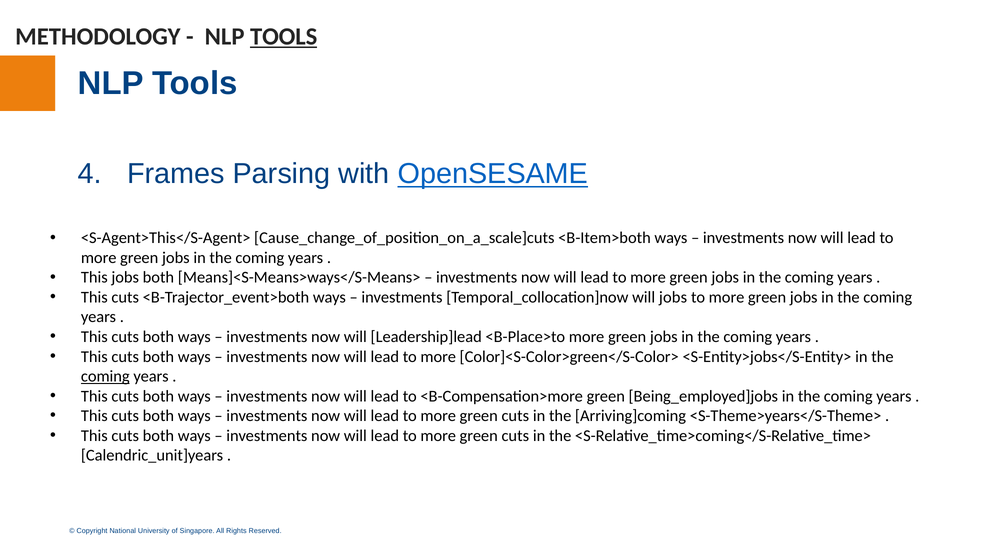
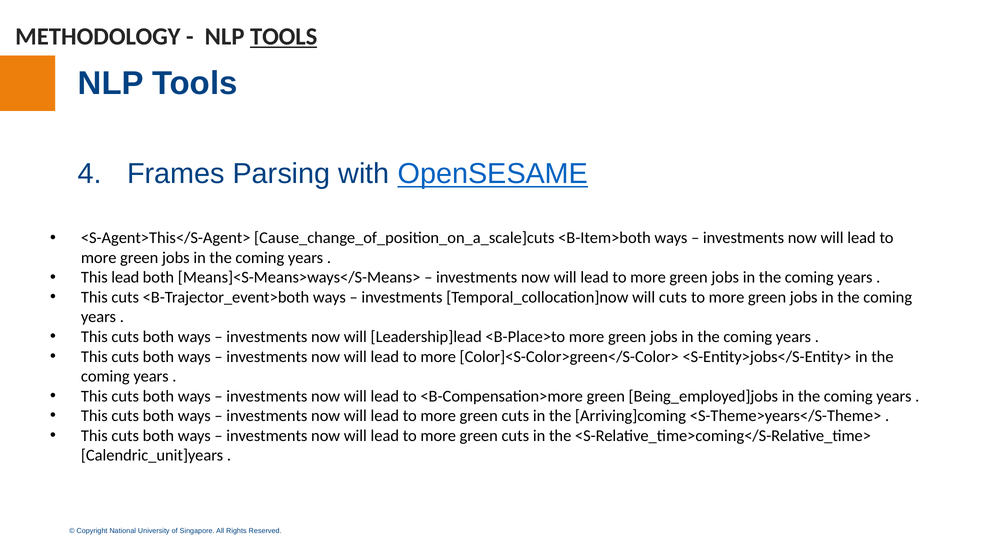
This jobs: jobs -> lead
will jobs: jobs -> cuts
coming at (105, 376) underline: present -> none
